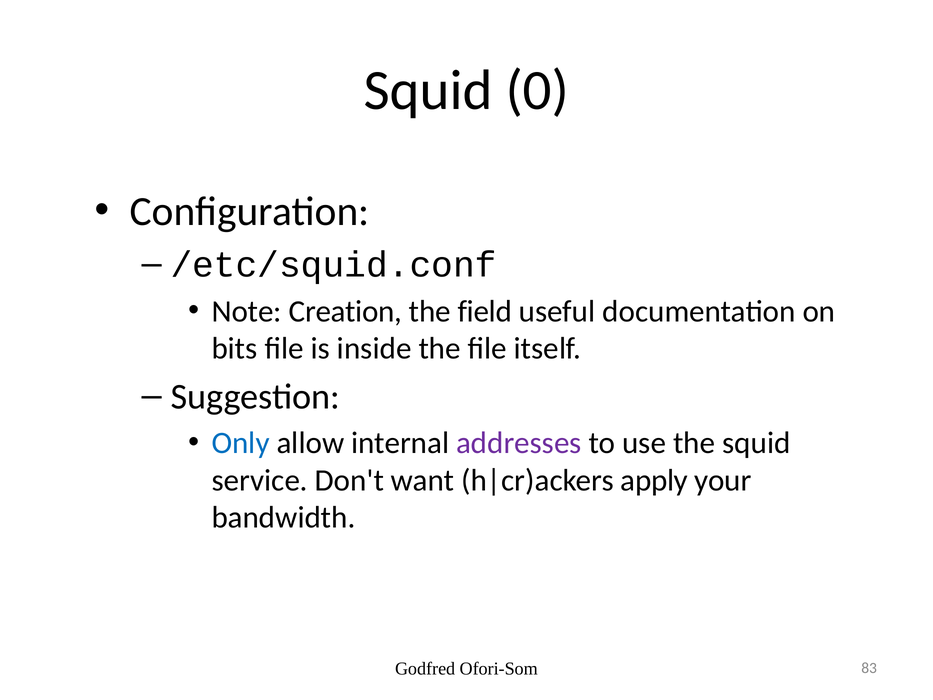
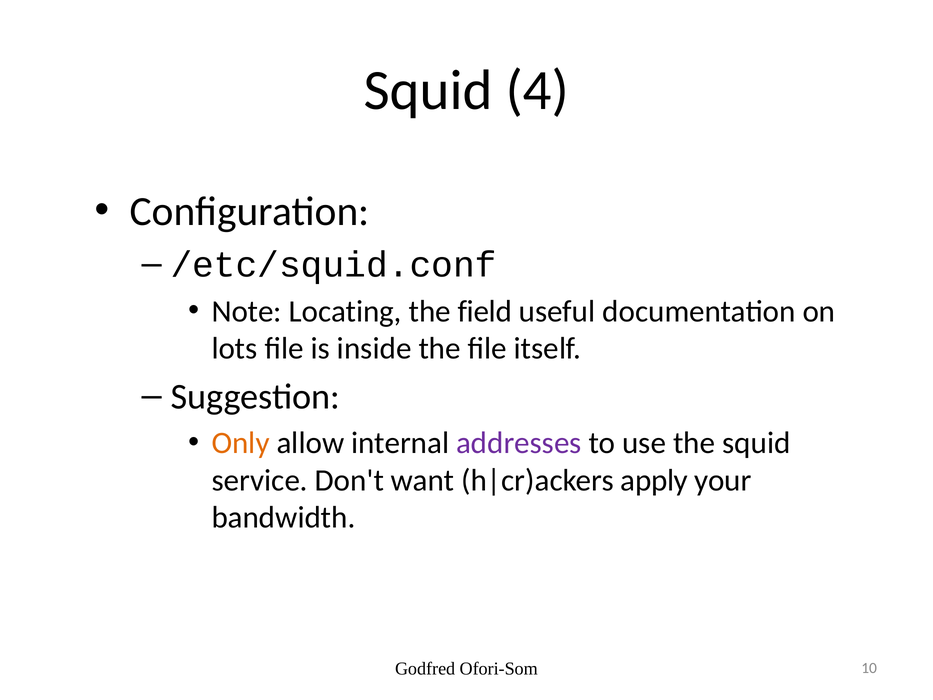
0: 0 -> 4
Creation: Creation -> Locating
bits: bits -> lots
Only colour: blue -> orange
83: 83 -> 10
